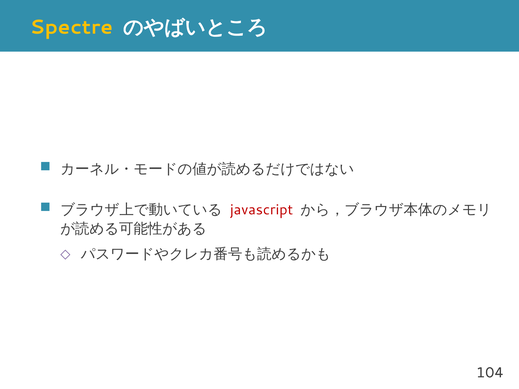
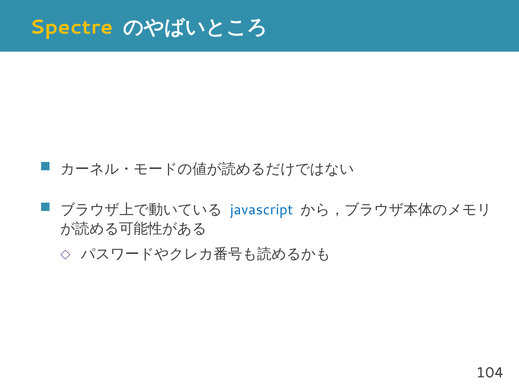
javascript colour: red -> blue
